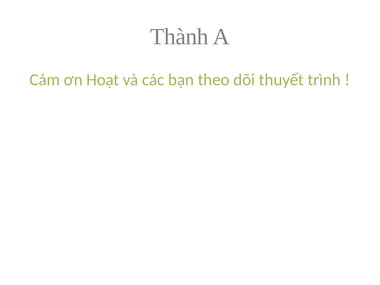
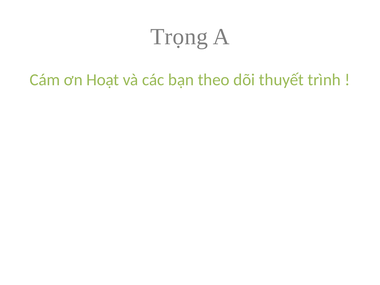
Thành: Thành -> Trọng
